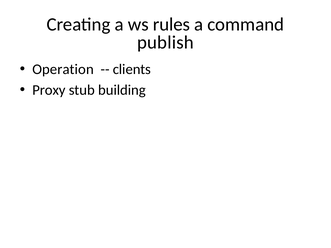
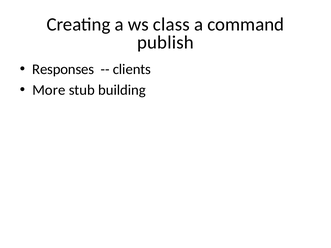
rules: rules -> class
Operation: Operation -> Responses
Proxy: Proxy -> More
